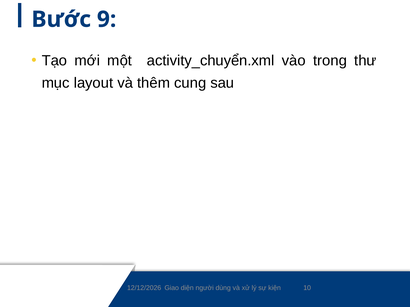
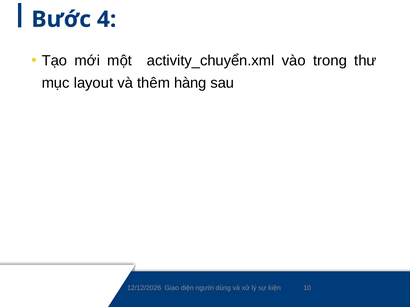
9: 9 -> 4
cung: cung -> hàng
